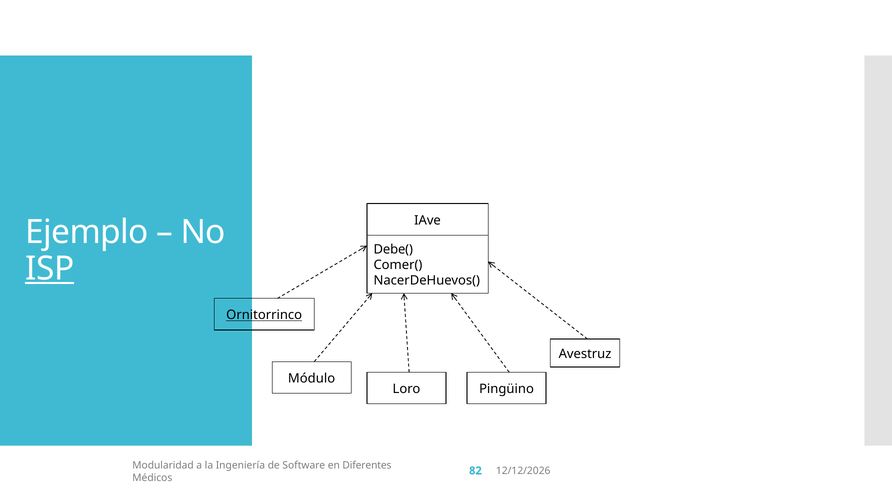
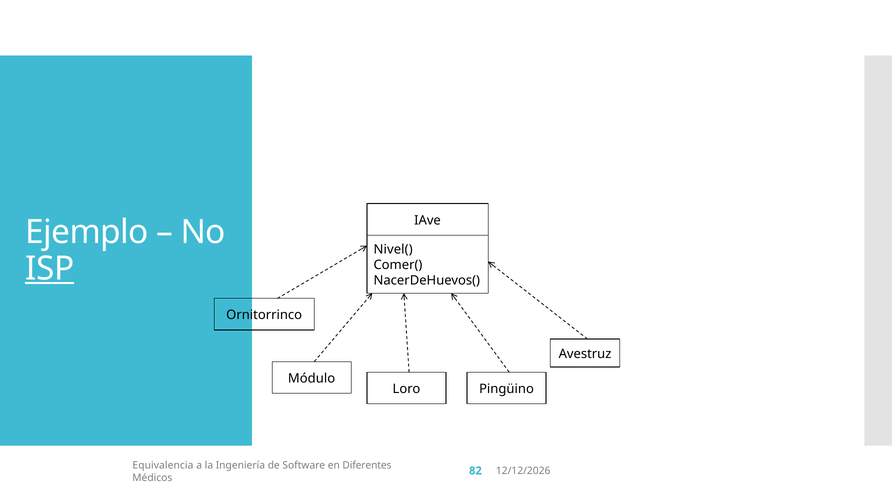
Debe(: Debe( -> Nivel(
Ornitorrinco underline: present -> none
Modularidad: Modularidad -> Equivalencia
